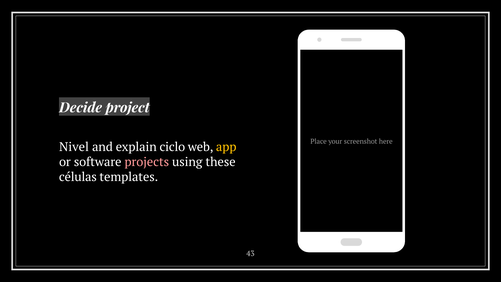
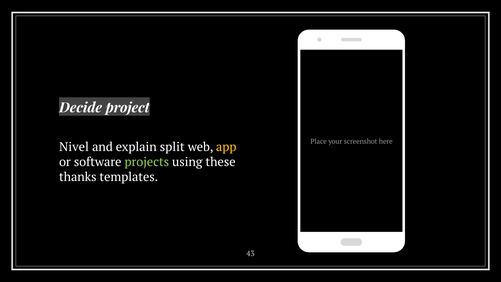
ciclo: ciclo -> split
projects colour: pink -> light green
células: células -> thanks
